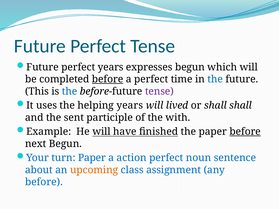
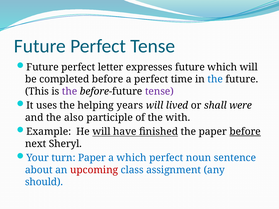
perfect years: years -> letter
expresses begun: begun -> future
before at (108, 79) underline: present -> none
the at (70, 91) colour: blue -> purple
shall shall: shall -> were
sent: sent -> also
next Begun: Begun -> Sheryl
a action: action -> which
upcoming colour: orange -> red
before at (44, 182): before -> should
